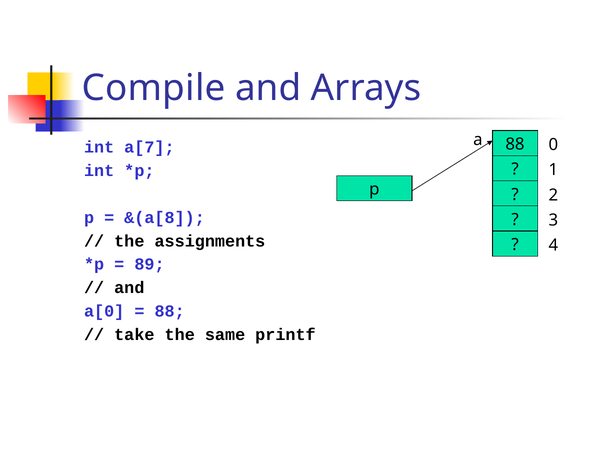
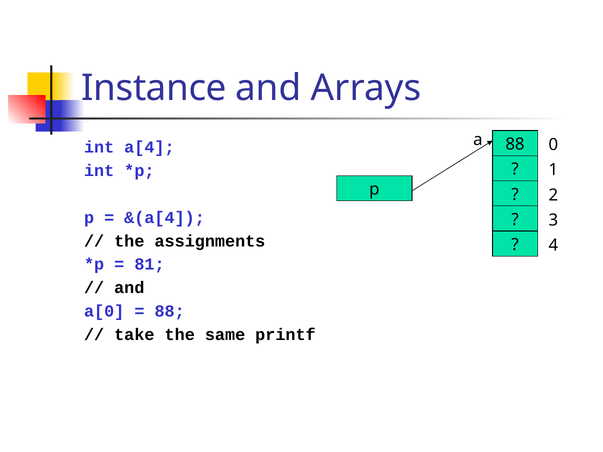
Compile: Compile -> Instance
a[7: a[7 -> a[4
&(a[8: &(a[8 -> &(a[4
89: 89 -> 81
